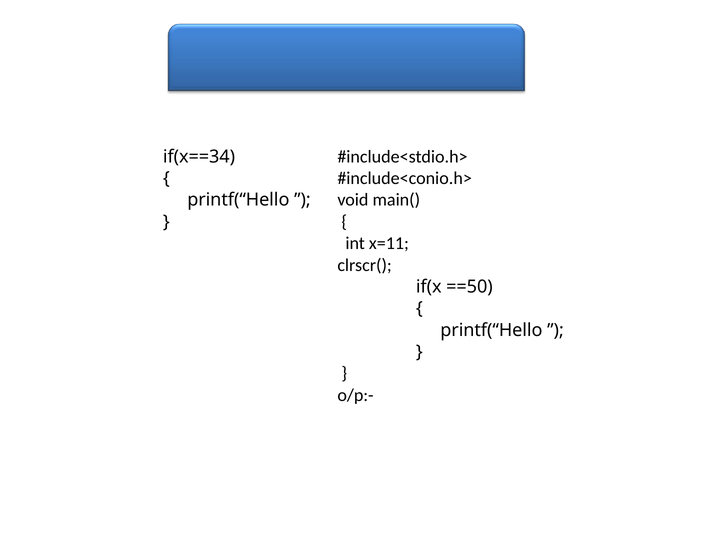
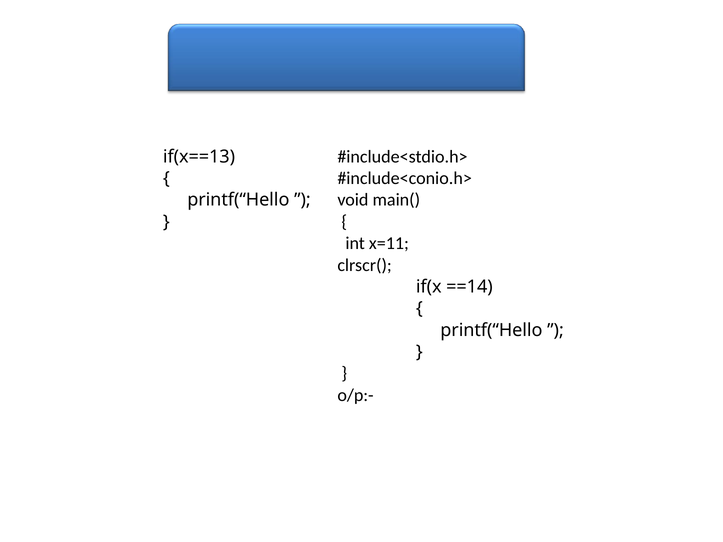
if(x==34: if(x==34 -> if(x==13
==50: ==50 -> ==14
